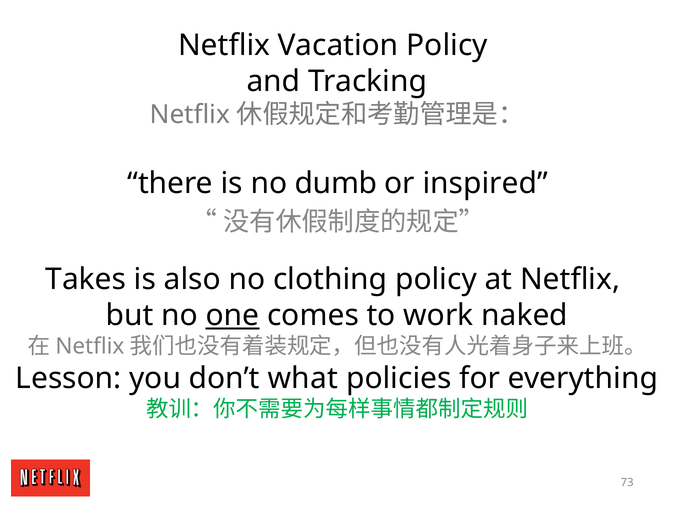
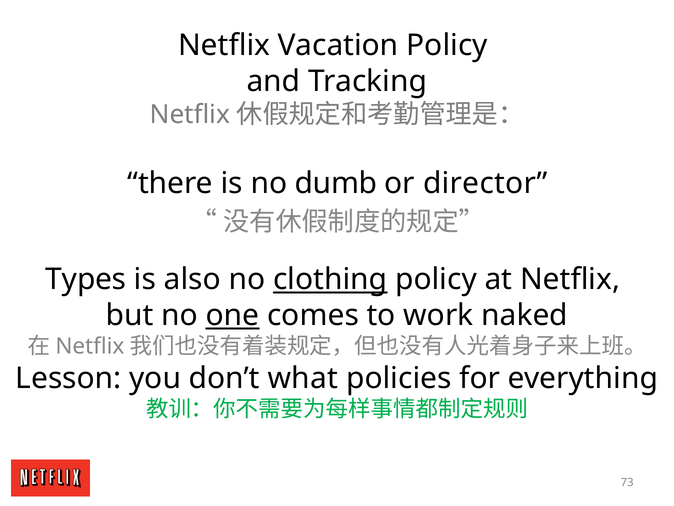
inspired: inspired -> director
Takes: Takes -> Types
clothing underline: none -> present
